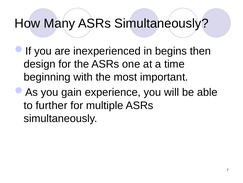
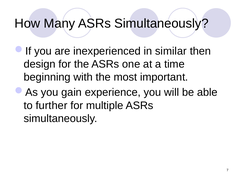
begins: begins -> similar
